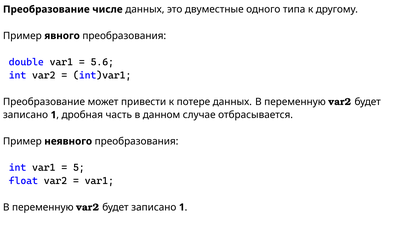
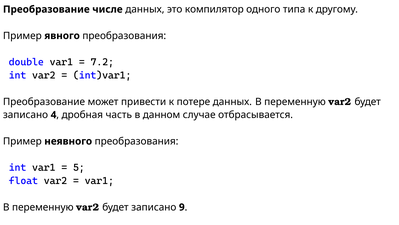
двуместные: двуместные -> компилятор
5.6: 5.6 -> 7.2
1 at (54, 115): 1 -> 4
1 at (182, 207): 1 -> 9
